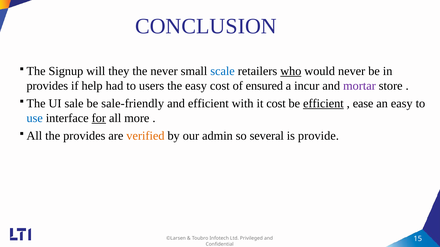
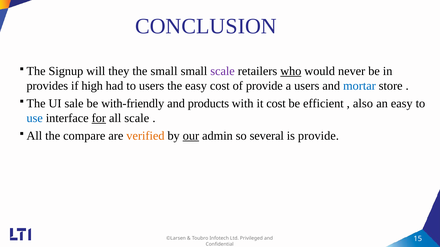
the never: never -> small
scale at (223, 71) colour: blue -> purple
help: help -> high
of ensured: ensured -> provide
a incur: incur -> users
mortar colour: purple -> blue
sale-friendly: sale-friendly -> with-friendly
and efficient: efficient -> products
efficient at (323, 104) underline: present -> none
ease: ease -> also
all more: more -> scale
the provides: provides -> compare
our underline: none -> present
